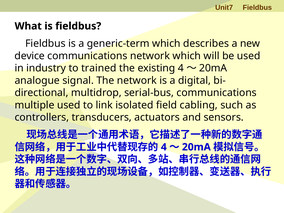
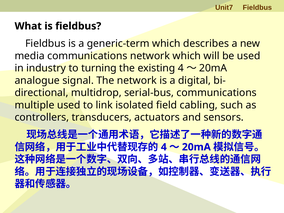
device: device -> media
trained: trained -> turning
